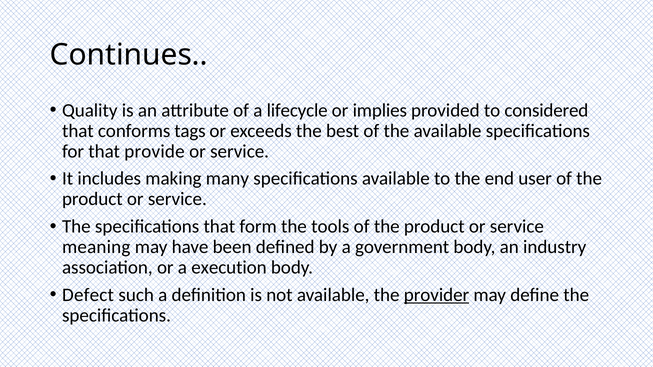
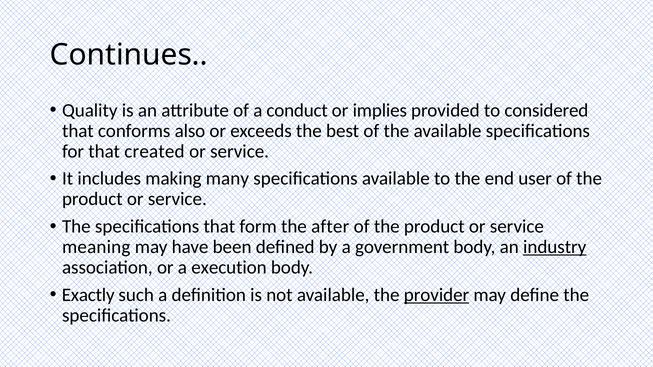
lifecycle: lifecycle -> conduct
tags: tags -> also
provide: provide -> created
tools: tools -> after
industry underline: none -> present
Defect: Defect -> Exactly
